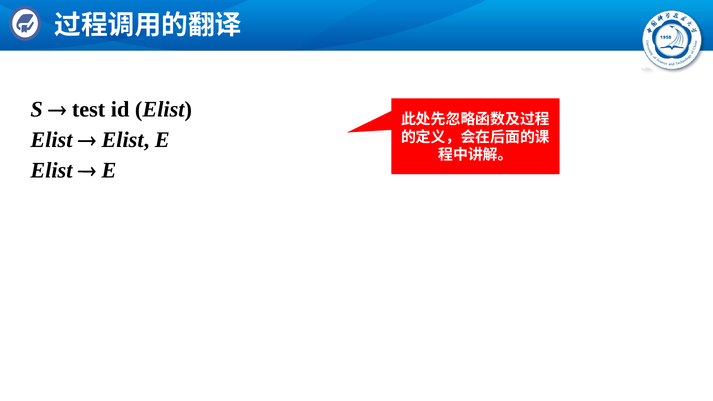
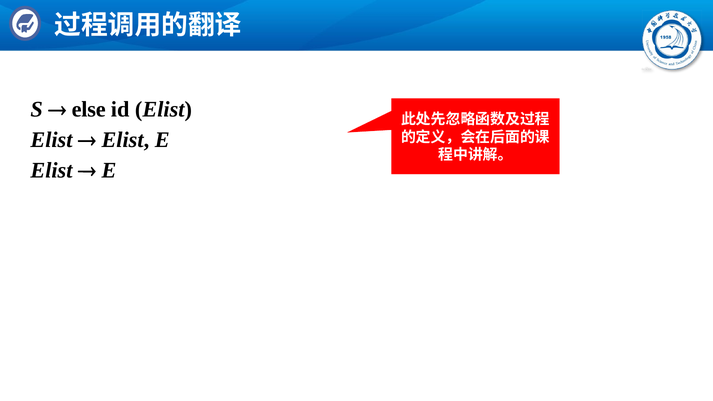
test: test -> else
